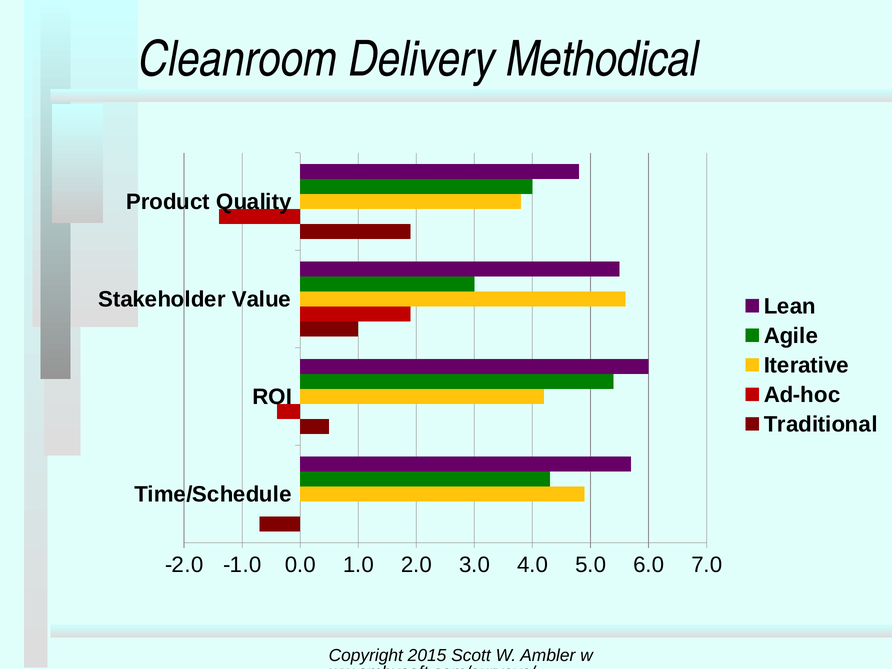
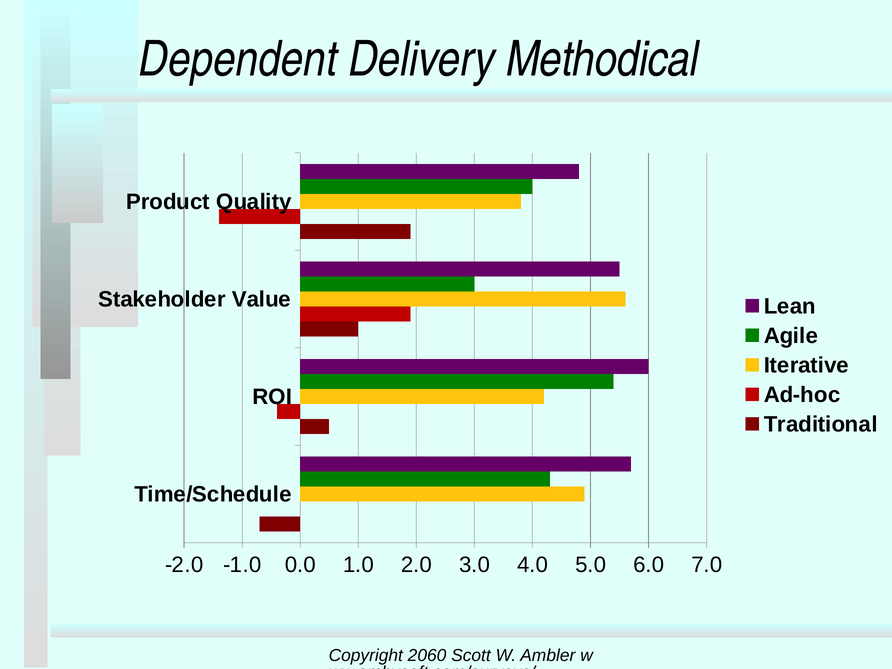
Cleanroom: Cleanroom -> Dependent
2015: 2015 -> 2060
